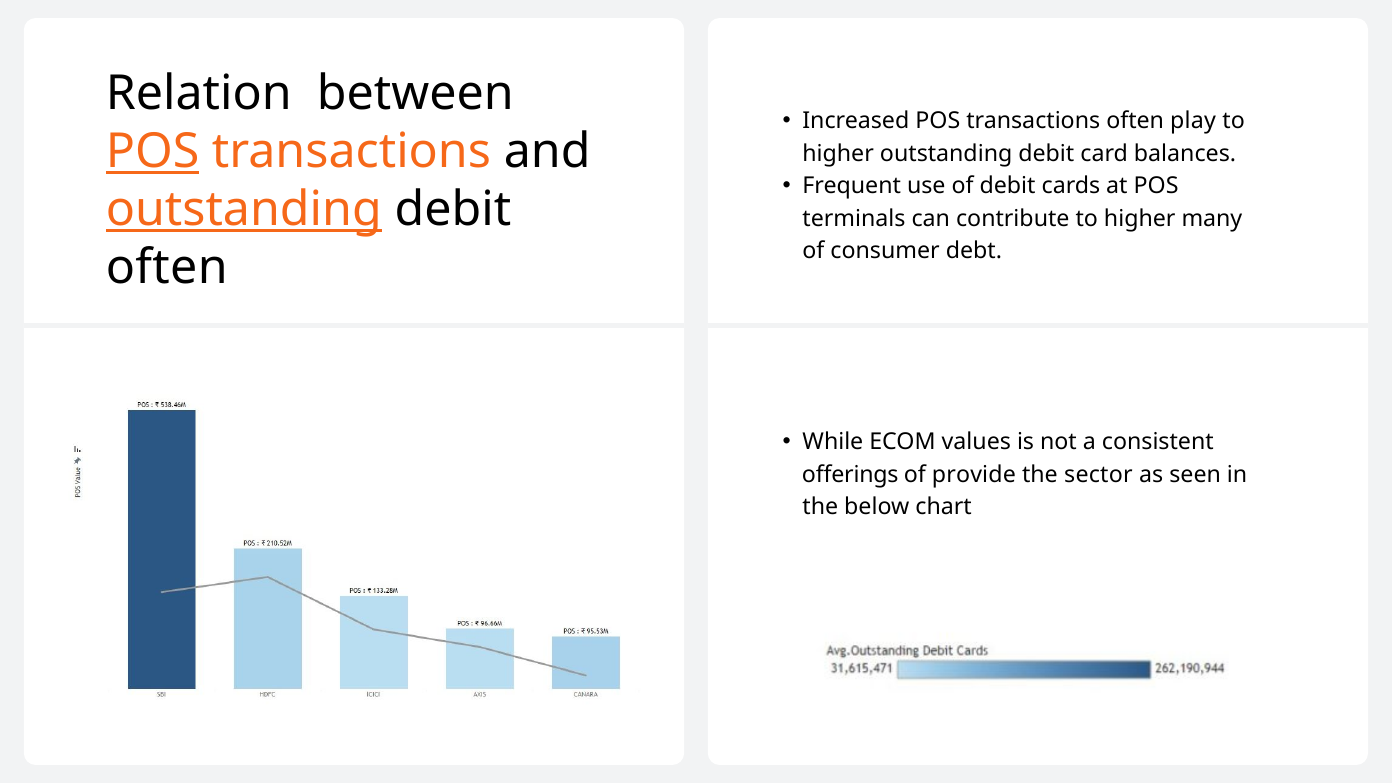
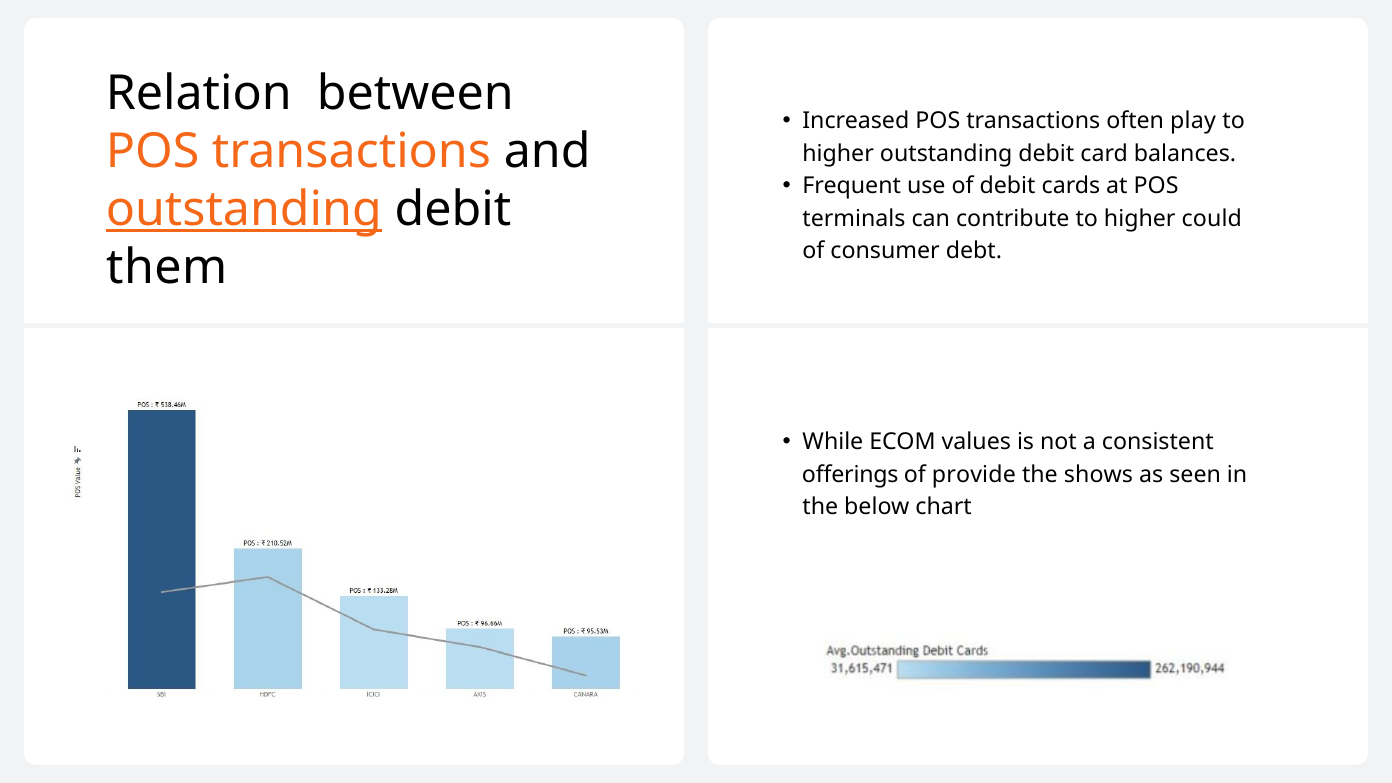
POS at (153, 152) underline: present -> none
many: many -> could
often at (167, 268): often -> them
sector: sector -> shows
